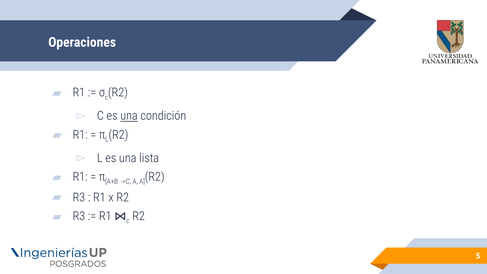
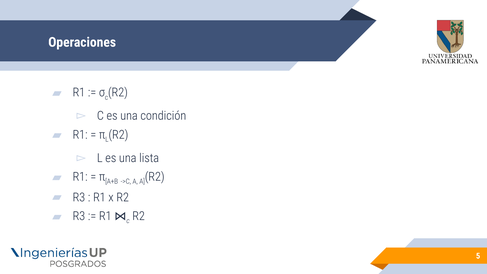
una at (129, 116) underline: present -> none
